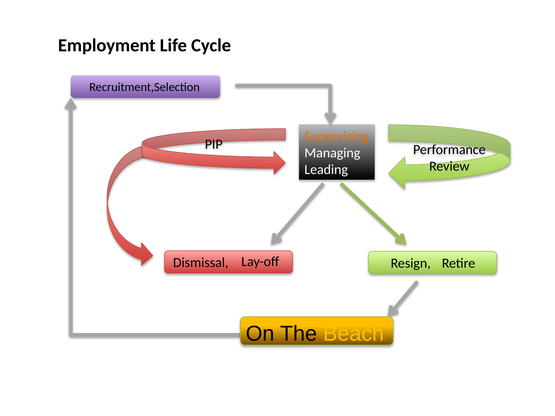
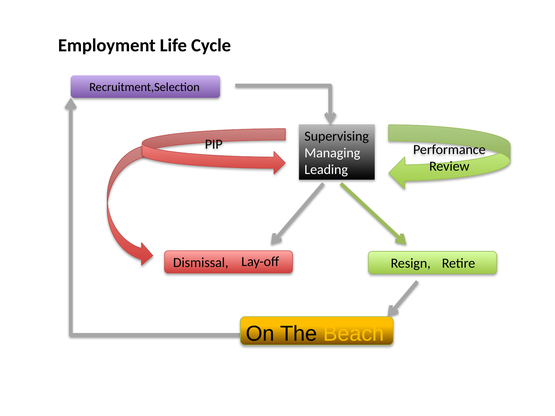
Supervising colour: orange -> black
